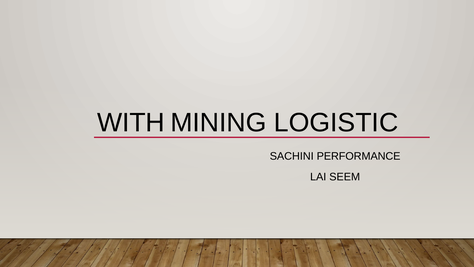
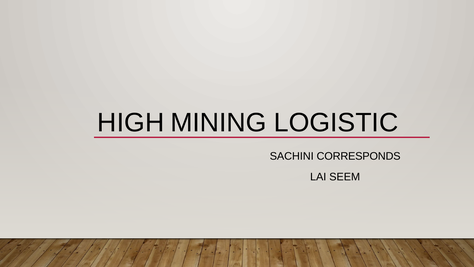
WITH: WITH -> HIGH
PERFORMANCE: PERFORMANCE -> CORRESPONDS
